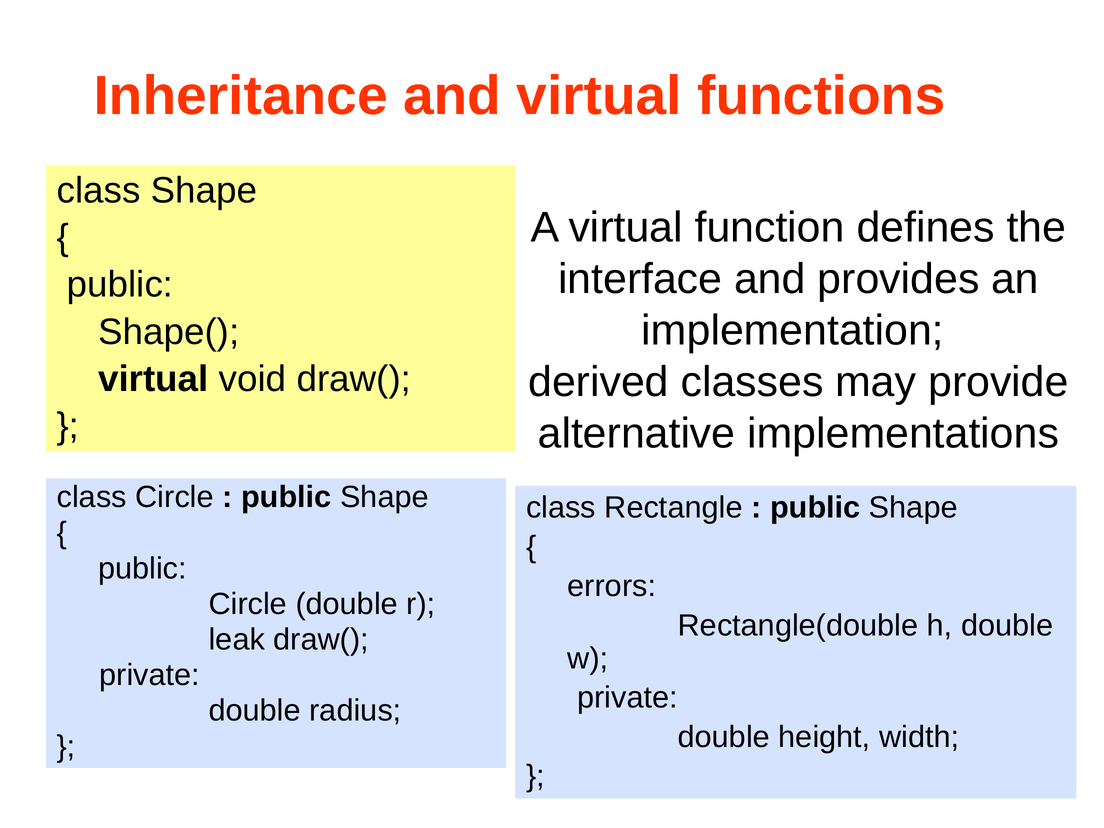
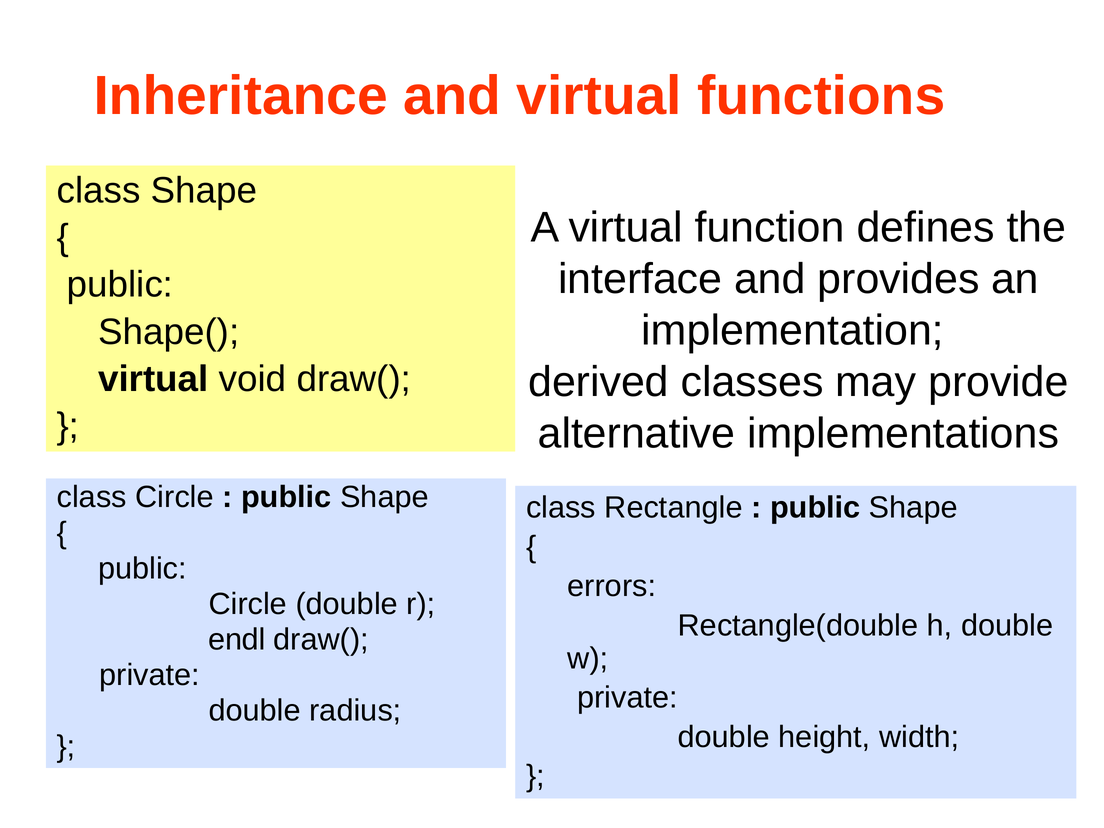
leak: leak -> endl
